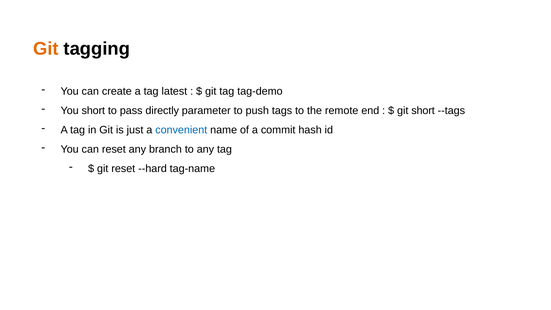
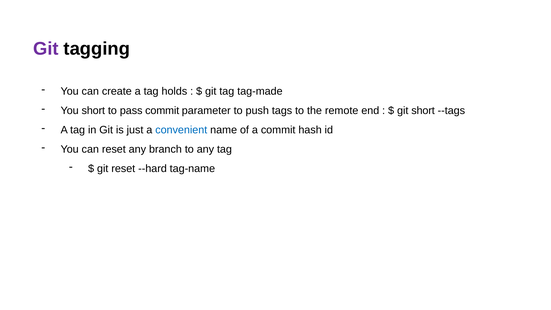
Git at (46, 49) colour: orange -> purple
latest: latest -> holds
tag-demo: tag-demo -> tag-made
pass directly: directly -> commit
